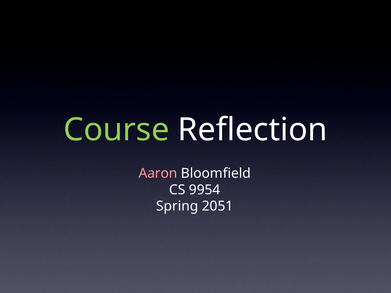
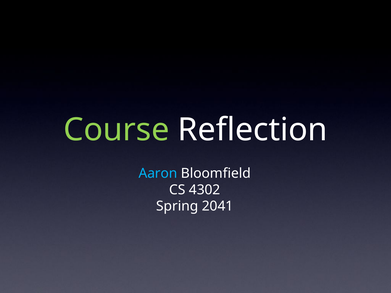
Aaron colour: pink -> light blue
9954: 9954 -> 4302
2051: 2051 -> 2041
